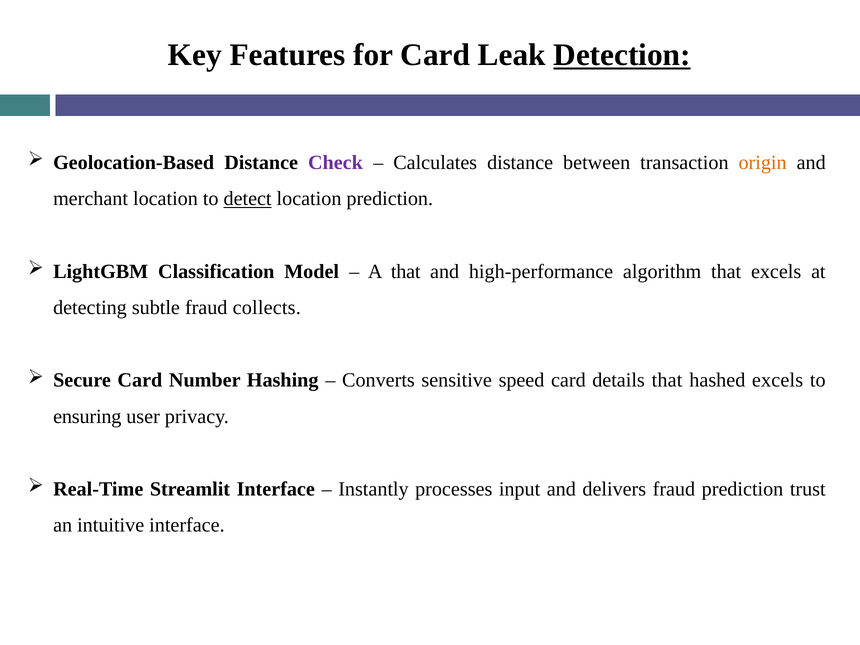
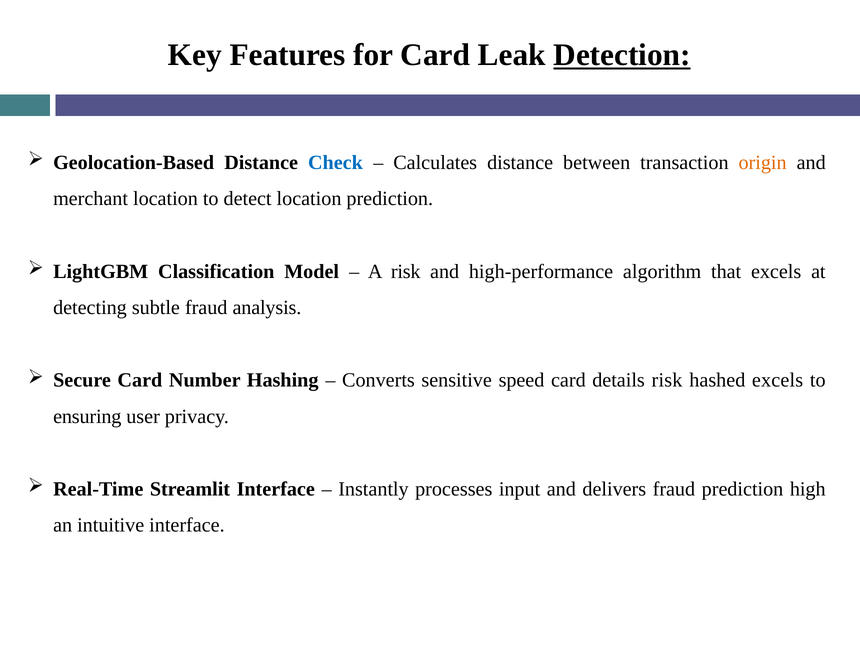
Check colour: purple -> blue
detect underline: present -> none
A that: that -> risk
collects: collects -> analysis
details that: that -> risk
trust: trust -> high
